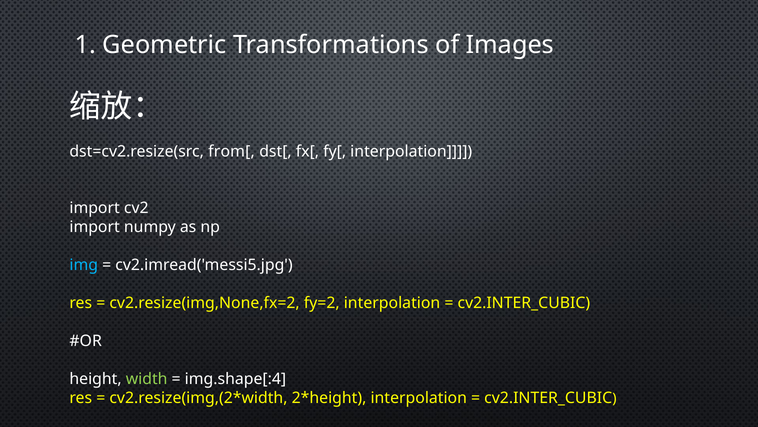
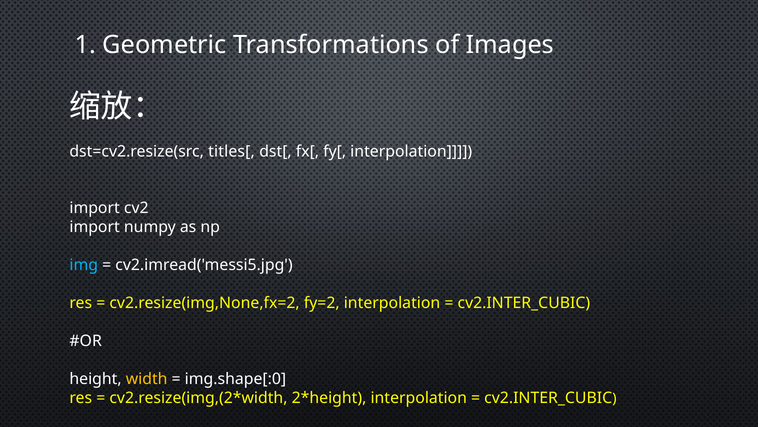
from[: from[ -> titles[
width colour: light green -> yellow
img.shape[:4: img.shape[:4 -> img.shape[:0
